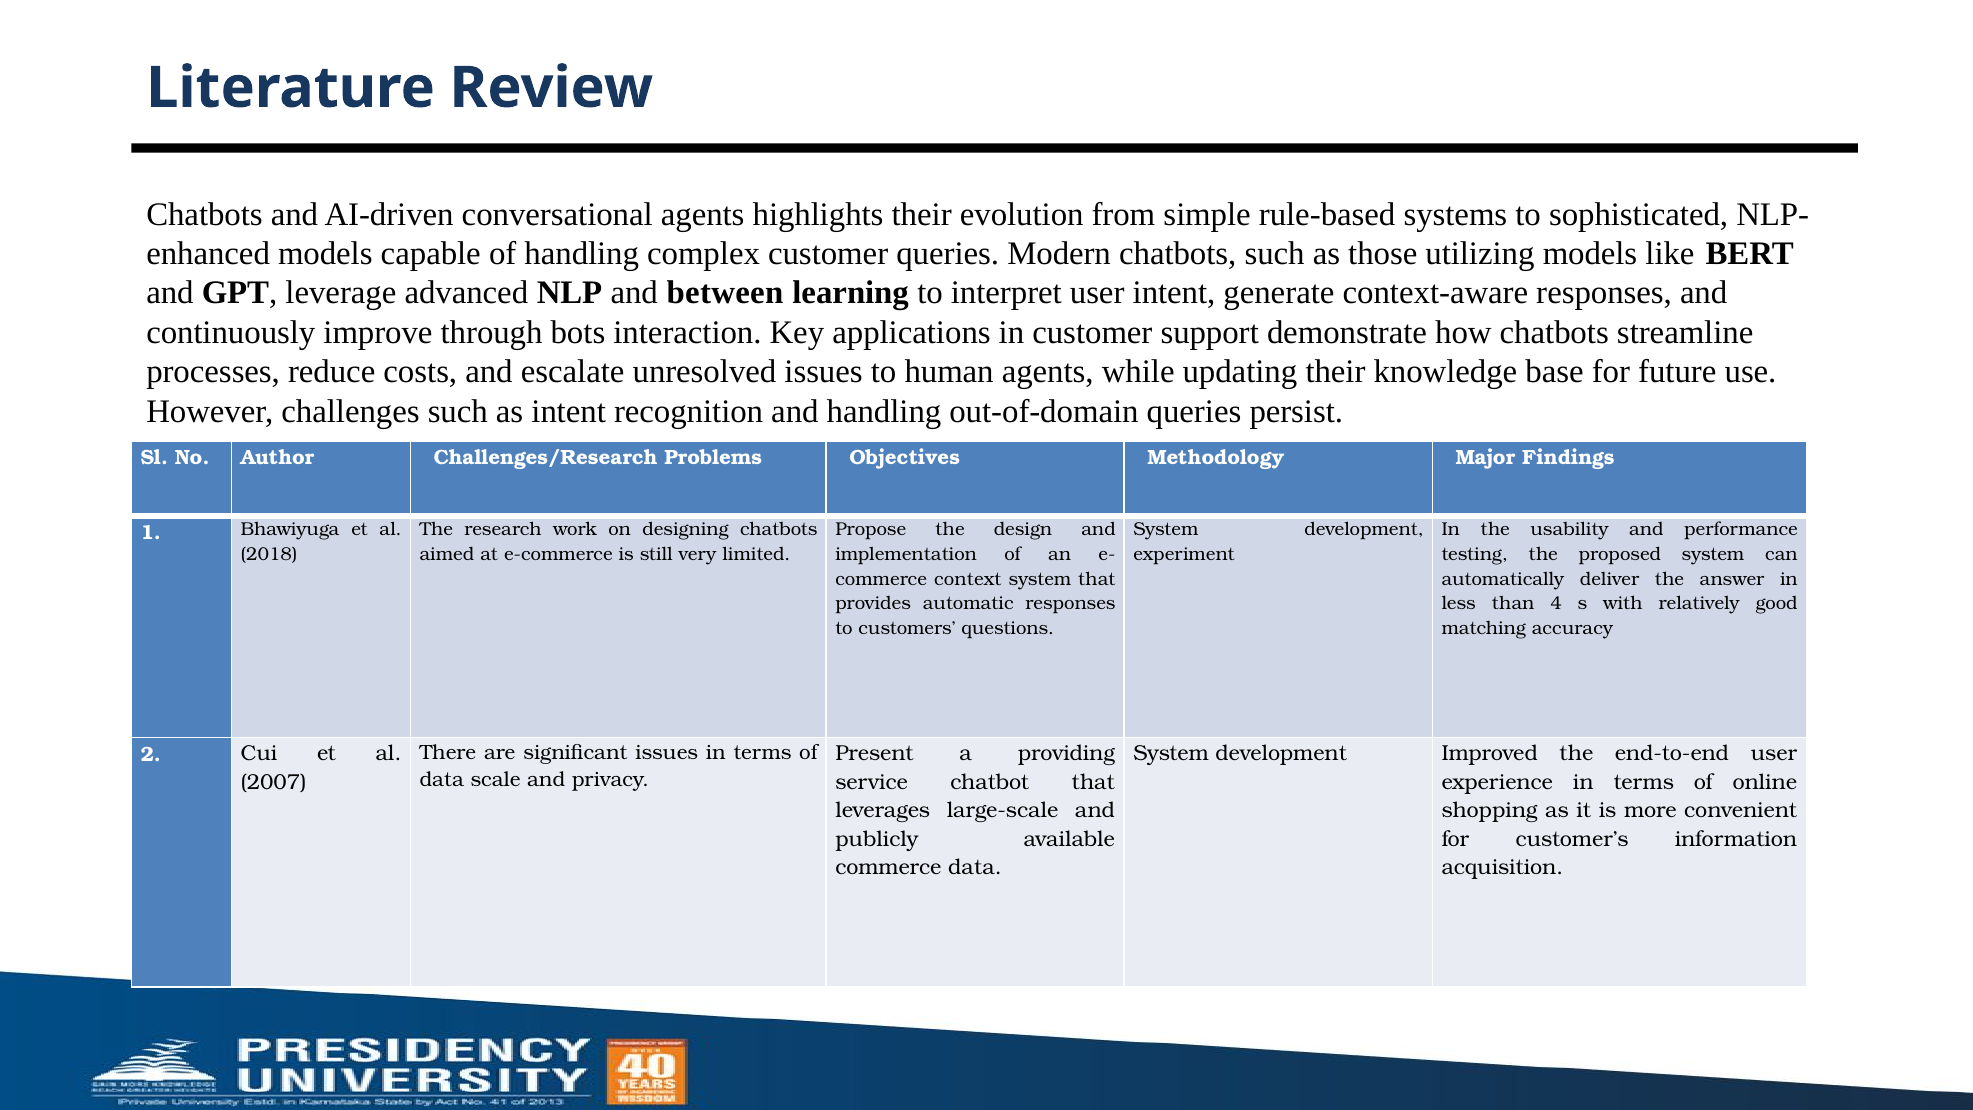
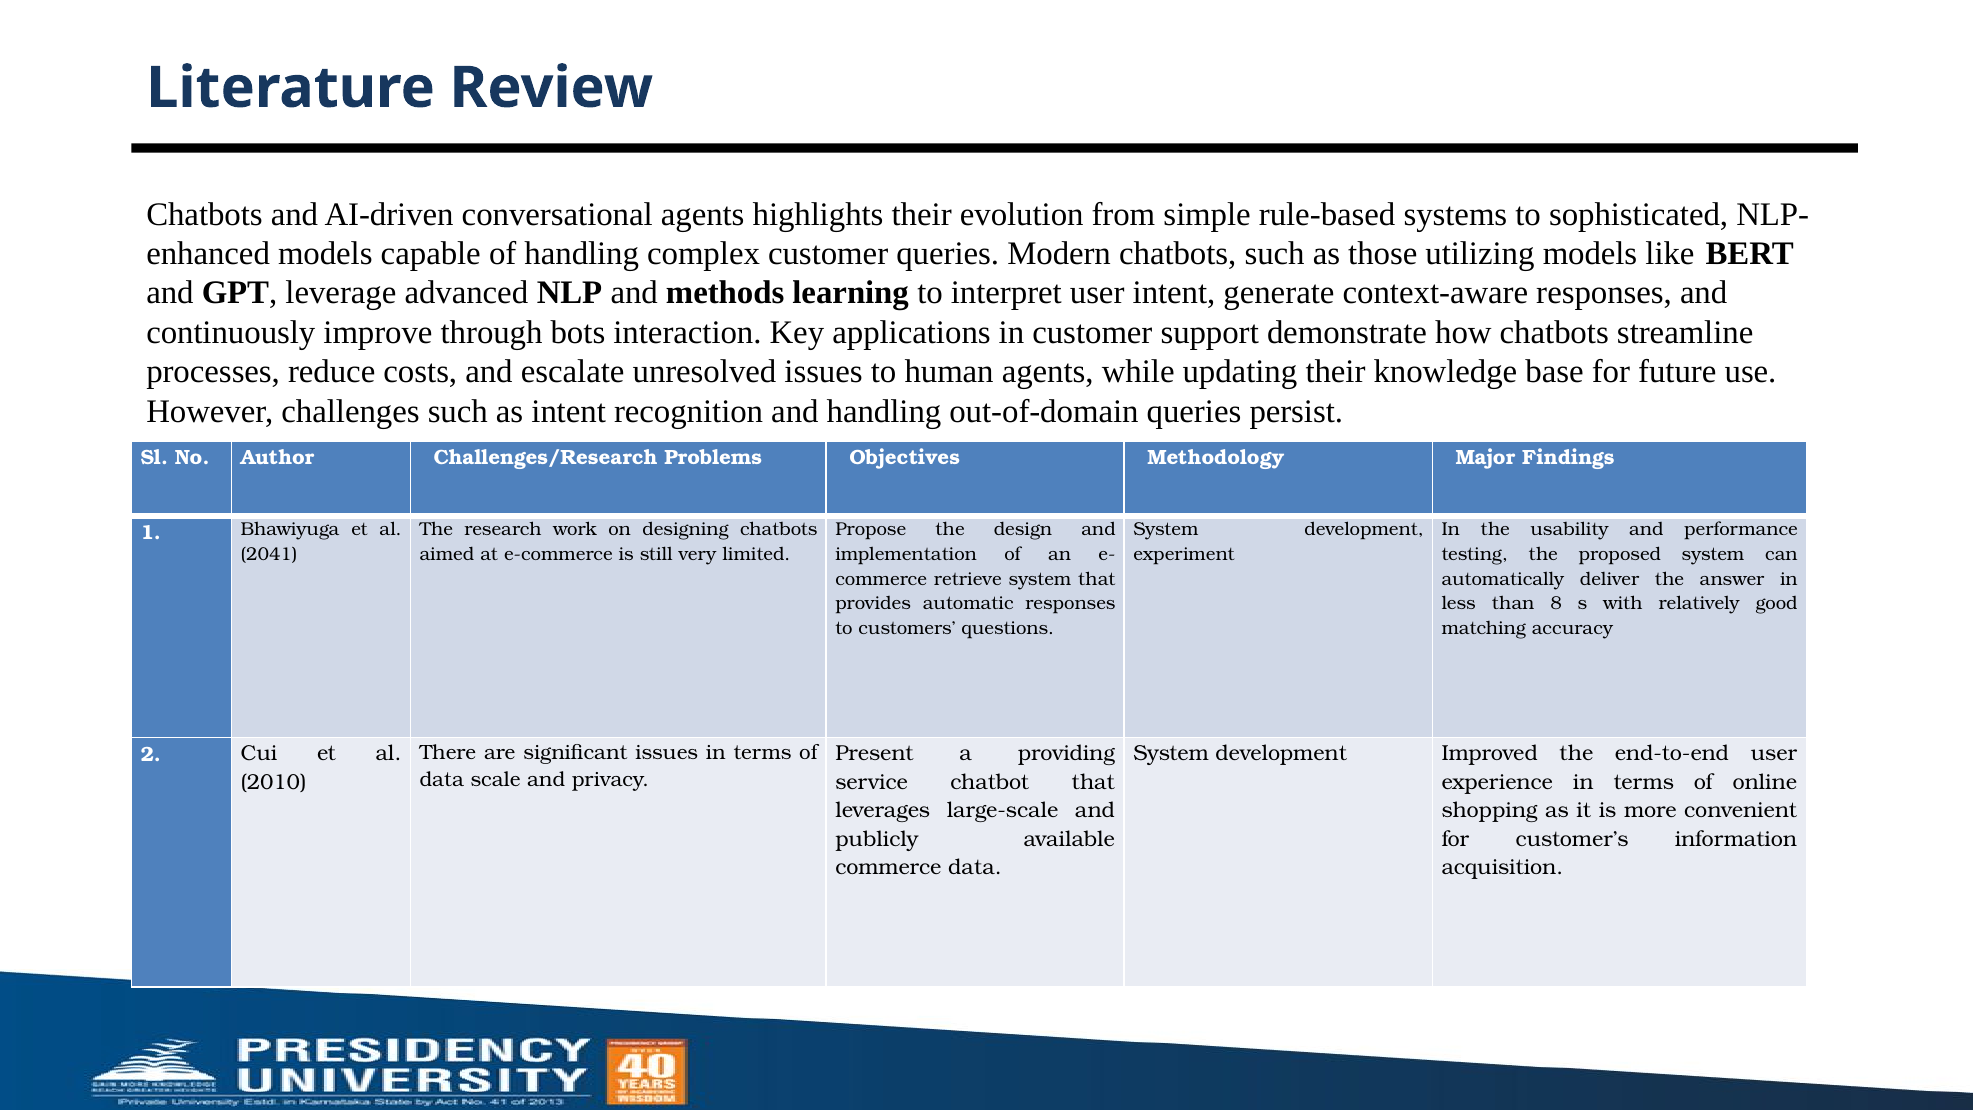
between: between -> methods
2018: 2018 -> 2041
context: context -> retrieve
4: 4 -> 8
2007: 2007 -> 2010
